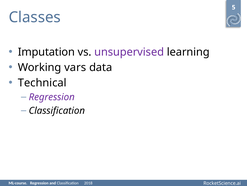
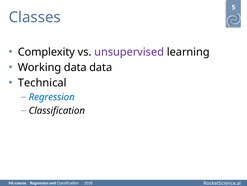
Imputation: Imputation -> Complexity
Working vars: vars -> data
Regression at (52, 97) colour: purple -> blue
